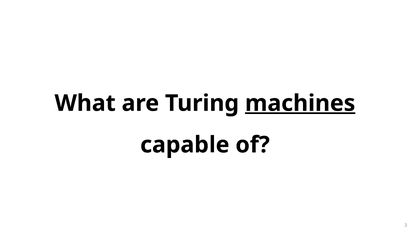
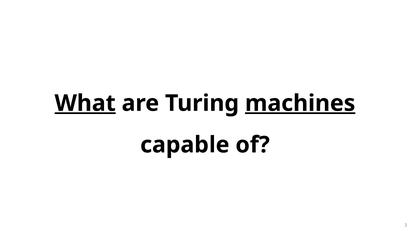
What underline: none -> present
